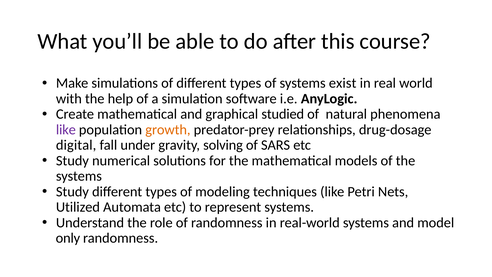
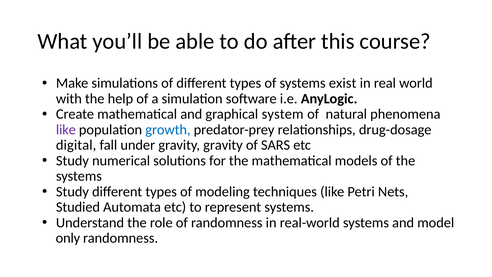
studied: studied -> system
growth colour: orange -> blue
gravity solving: solving -> gravity
Utilized: Utilized -> Studied
